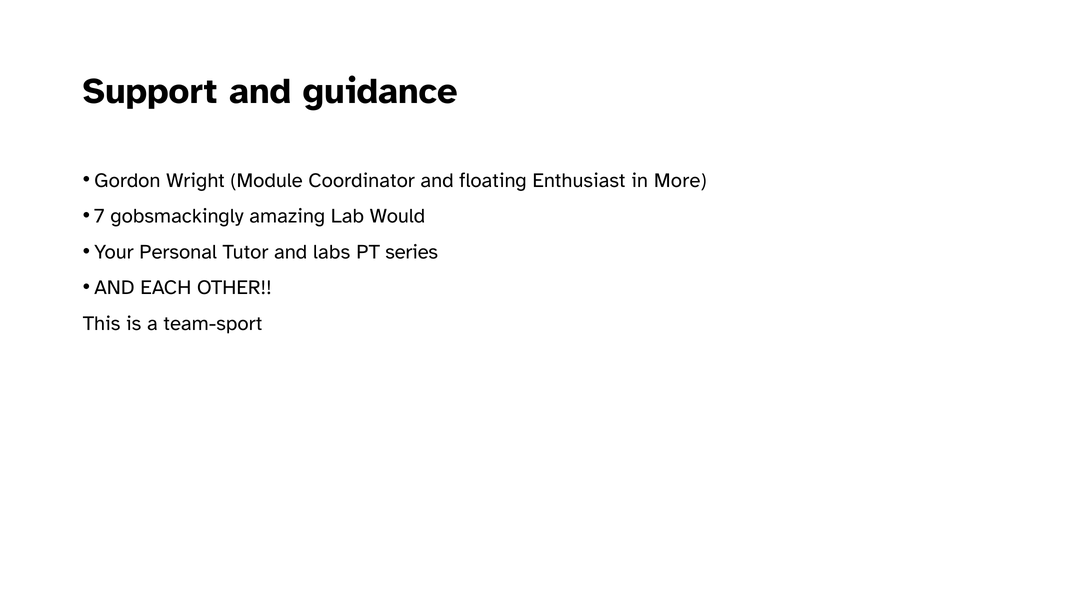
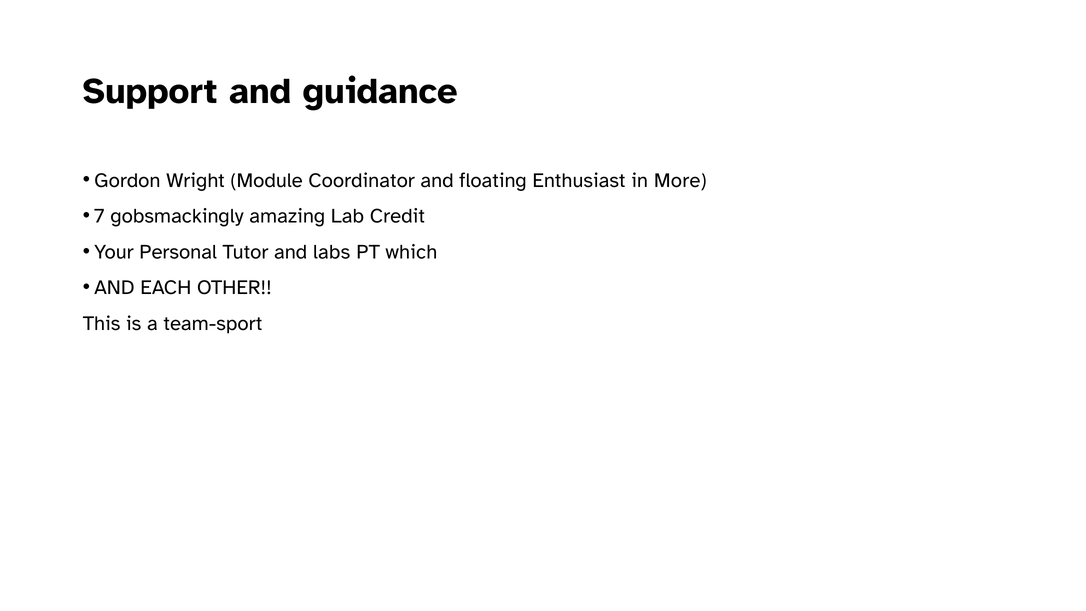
Would: Would -> Credit
series: series -> which
